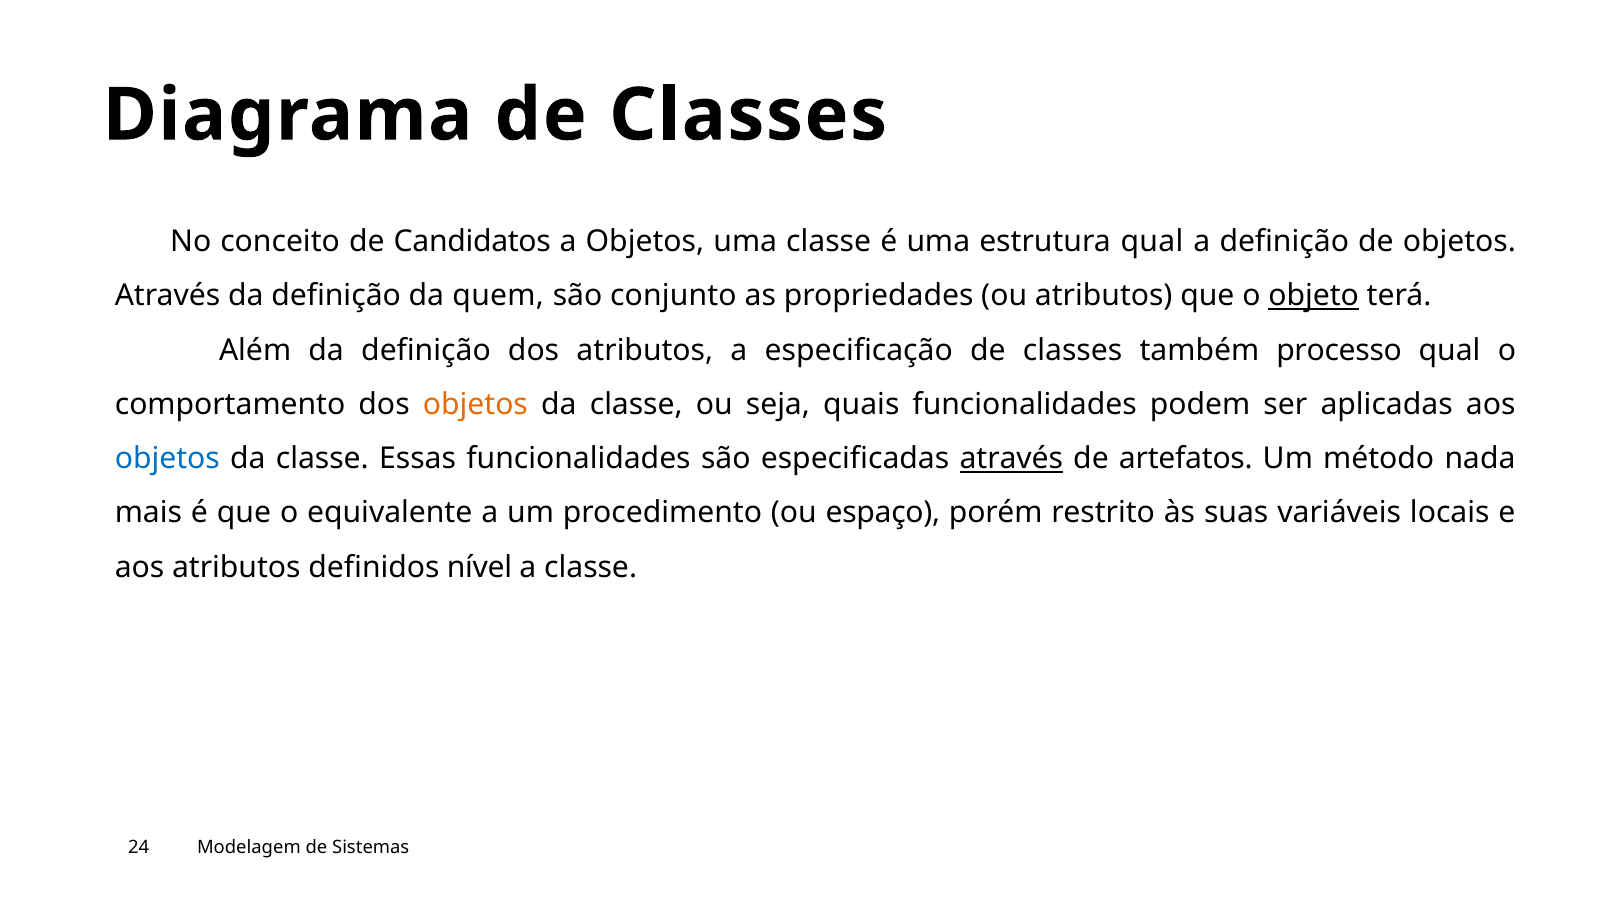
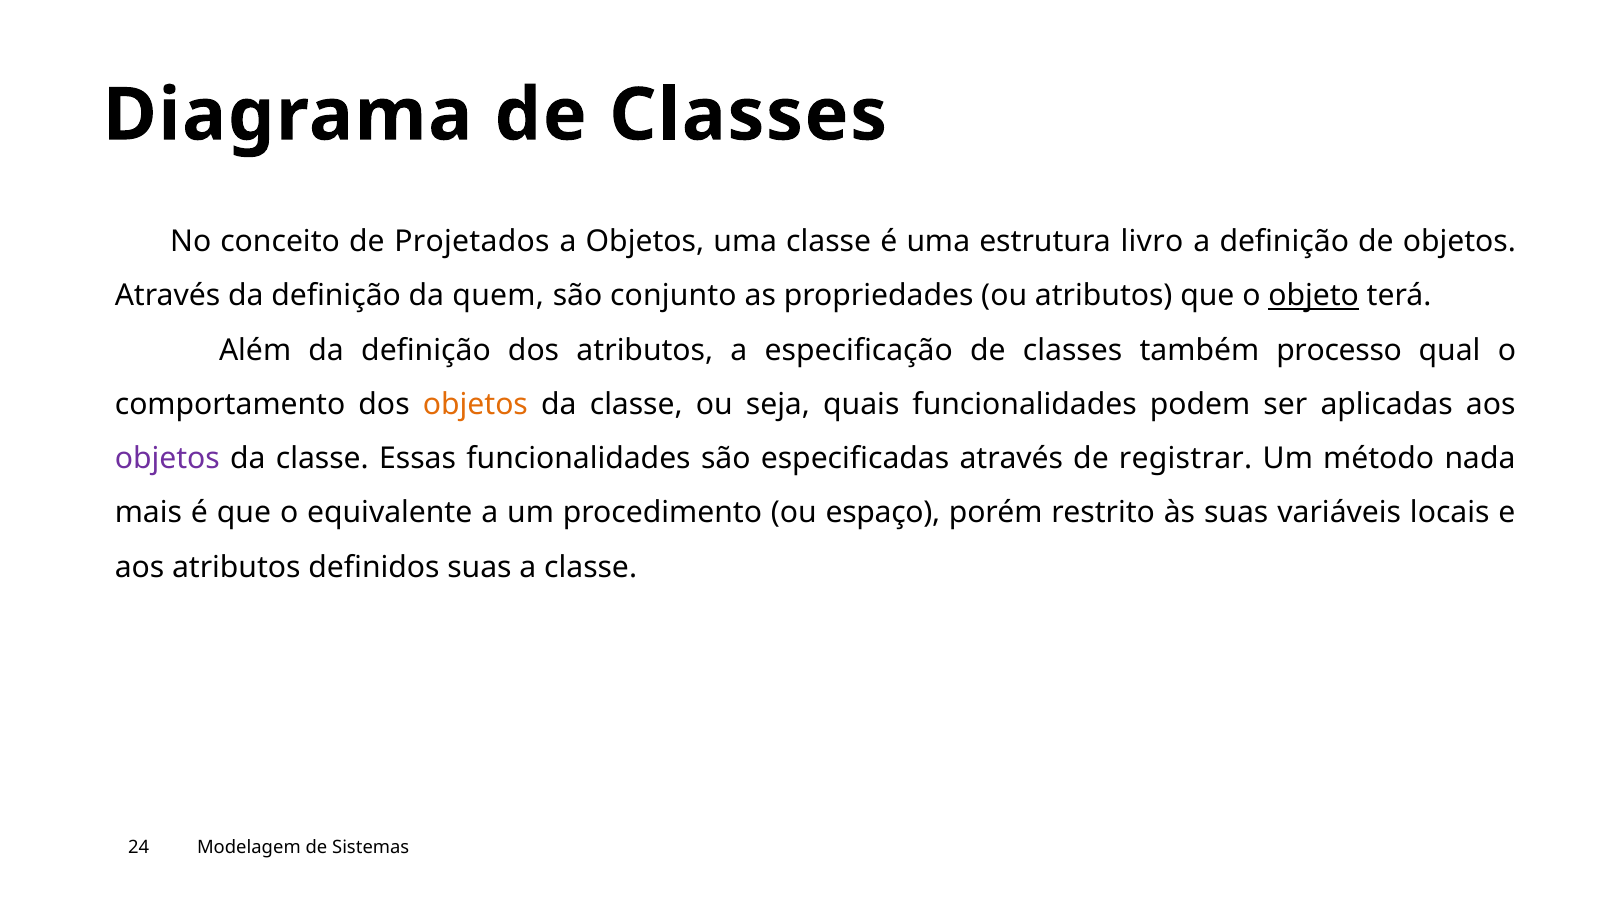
Candidatos: Candidatos -> Projetados
estrutura qual: qual -> livro
objetos at (167, 459) colour: blue -> purple
através at (1011, 459) underline: present -> none
artefatos: artefatos -> registrar
definidos nível: nível -> suas
